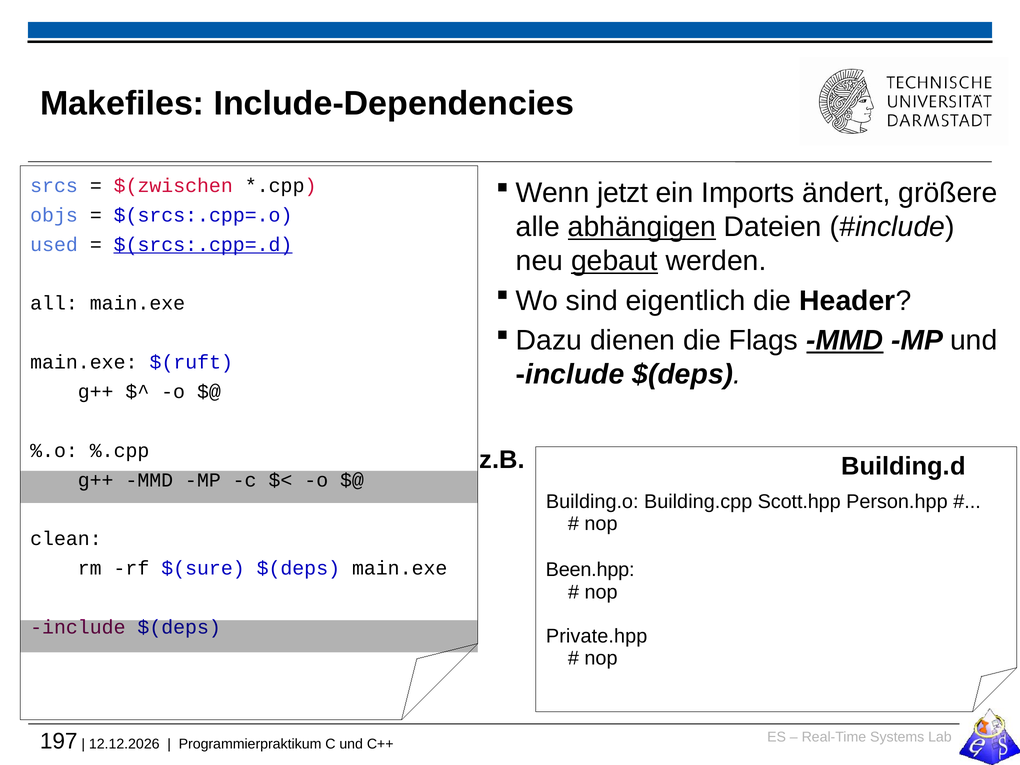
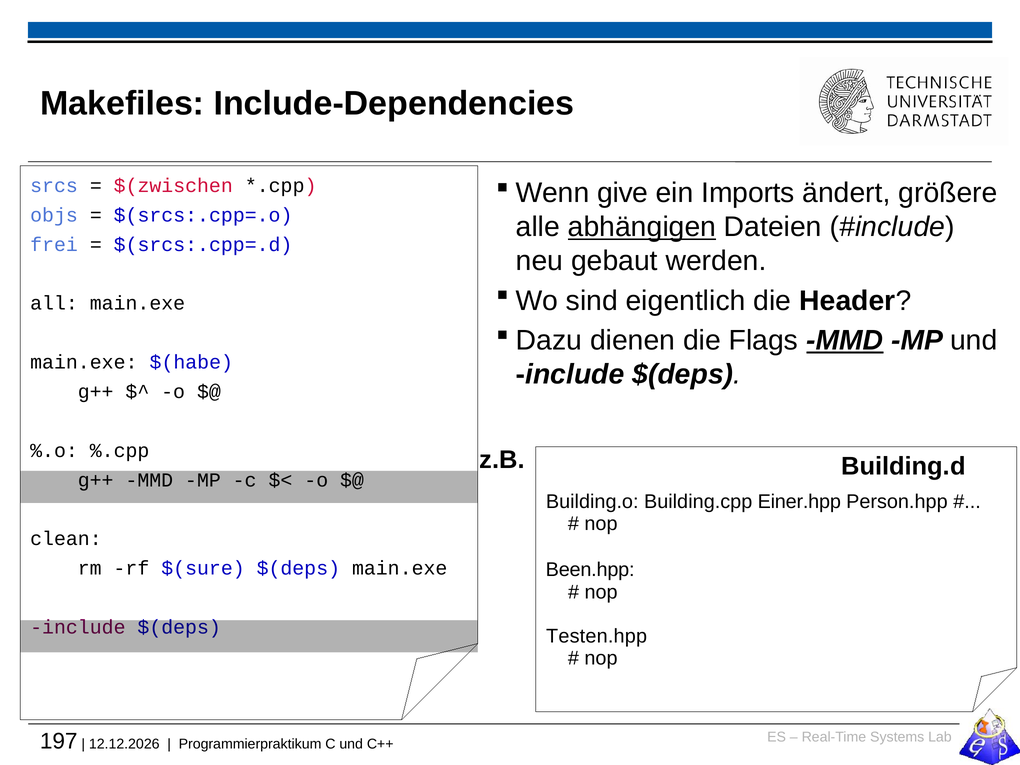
jetzt: jetzt -> give
used: used -> frei
$(srcs:.cpp=.d underline: present -> none
gebaut underline: present -> none
$(ruft: $(ruft -> $(habe
Scott.hpp: Scott.hpp -> Einer.hpp
Private.hpp: Private.hpp -> Testen.hpp
